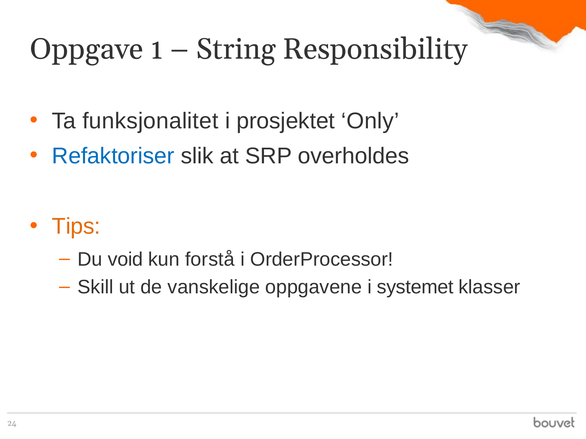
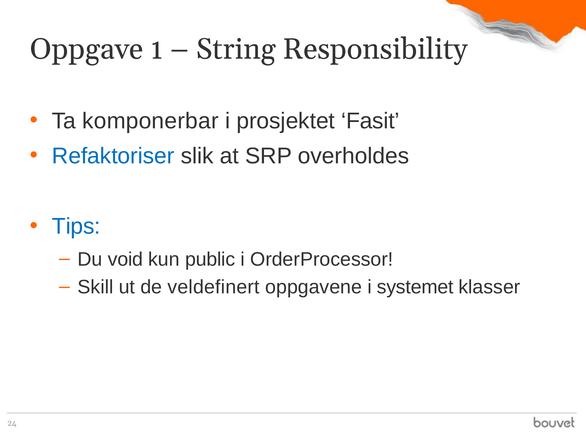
funksjonalitet: funksjonalitet -> komponerbar
Only: Only -> Fasit
Tips colour: orange -> blue
forstå: forstå -> public
vanskelige: vanskelige -> veldefinert
